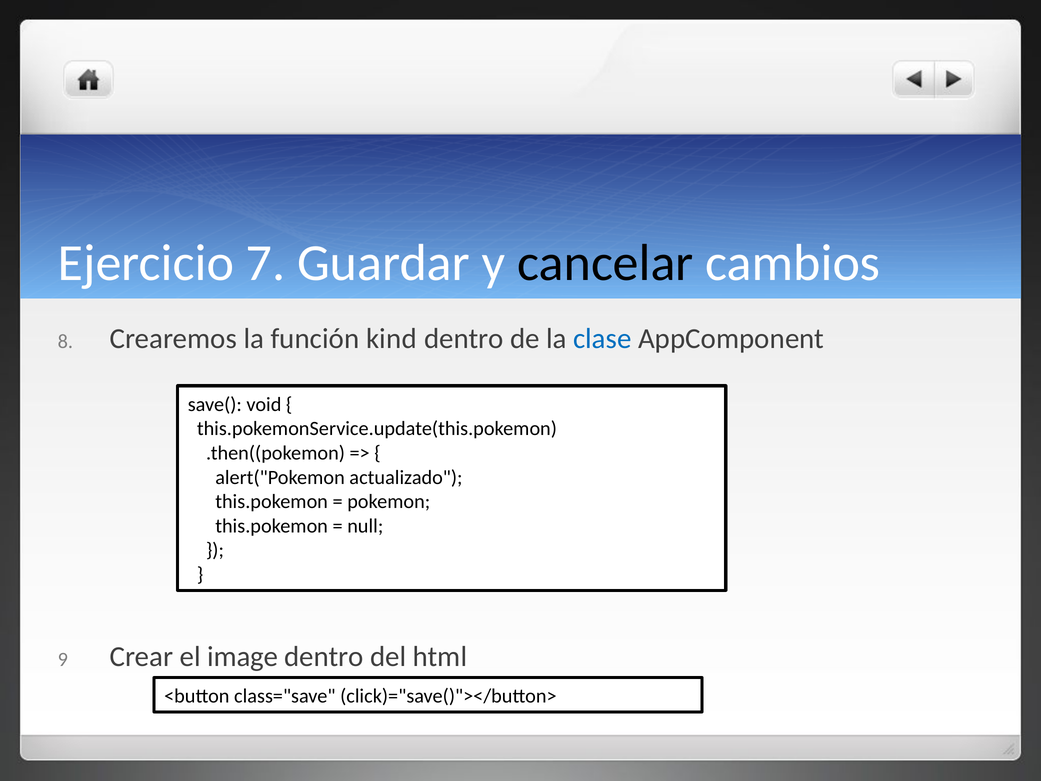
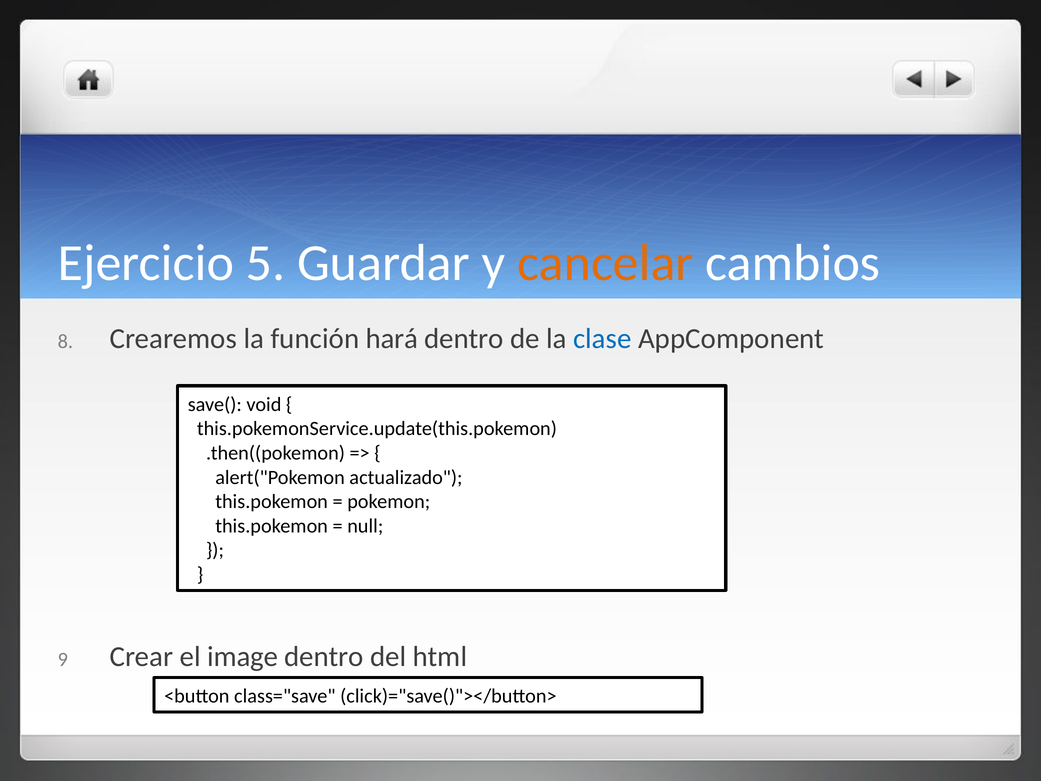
7: 7 -> 5
cancelar colour: black -> orange
kind: kind -> hará
